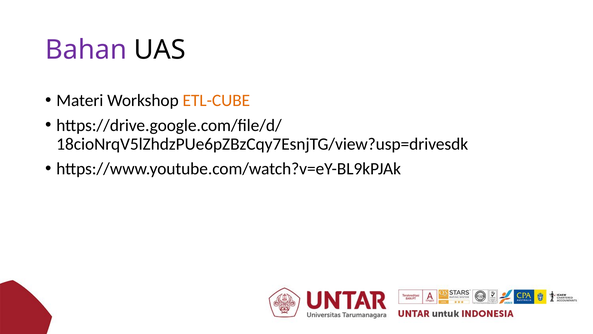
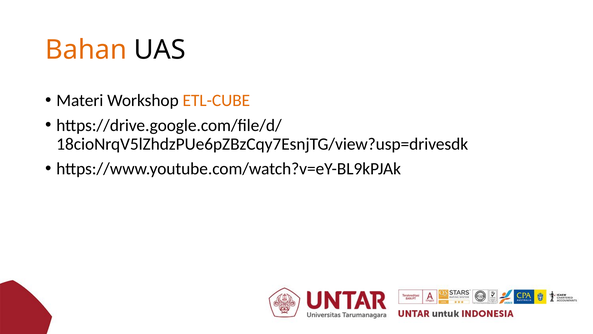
Bahan colour: purple -> orange
